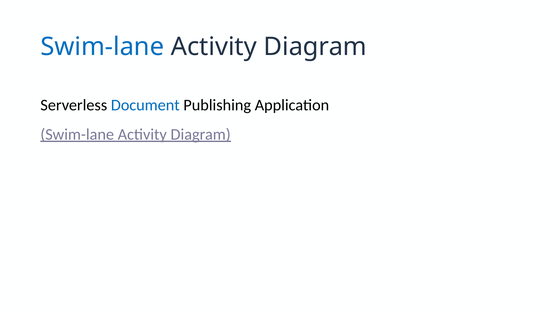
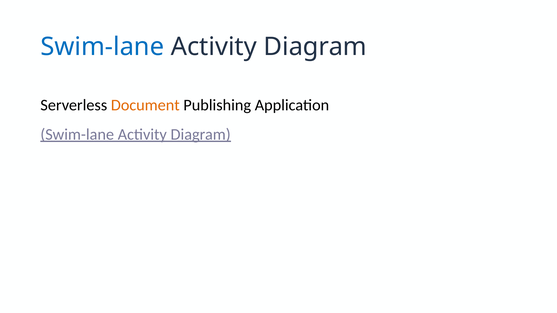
Document colour: blue -> orange
